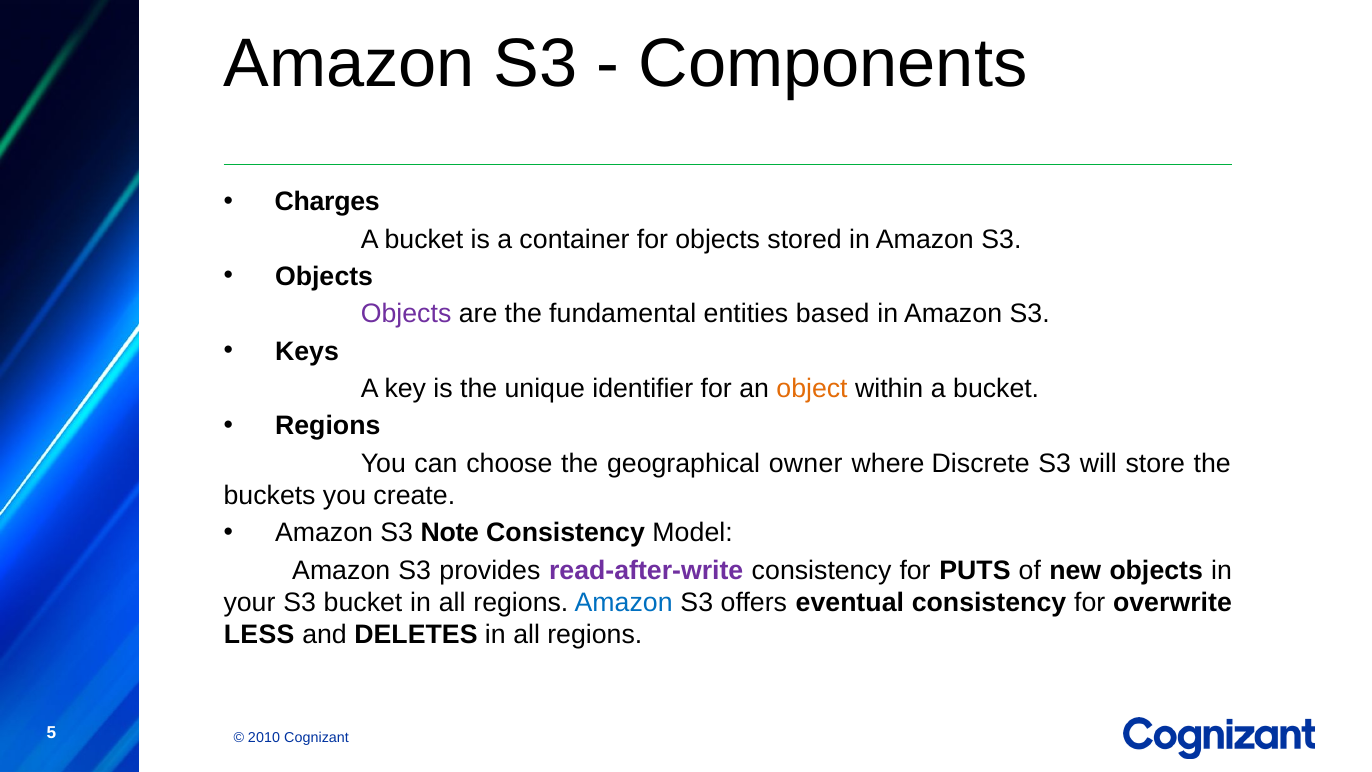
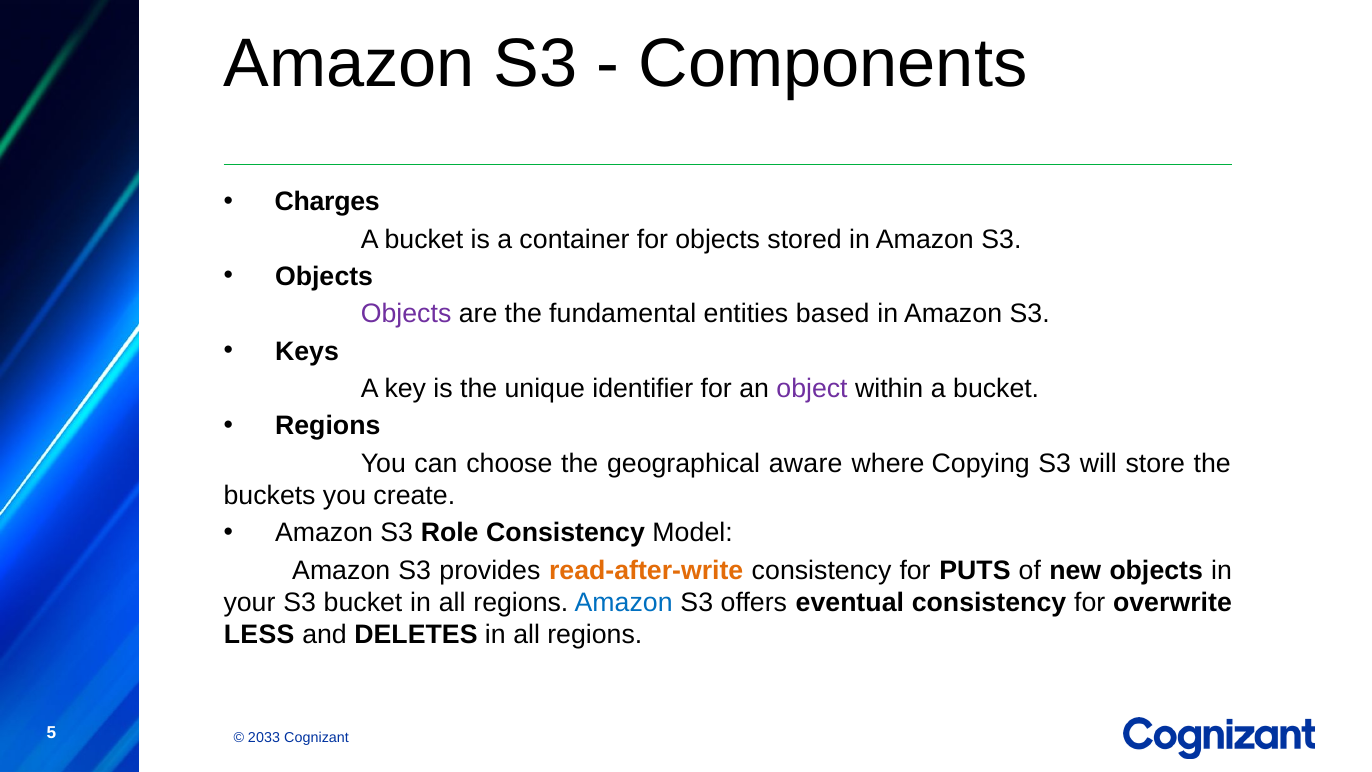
object colour: orange -> purple
owner: owner -> aware
Discrete: Discrete -> Copying
Note: Note -> Role
read-after-write colour: purple -> orange
2010: 2010 -> 2033
